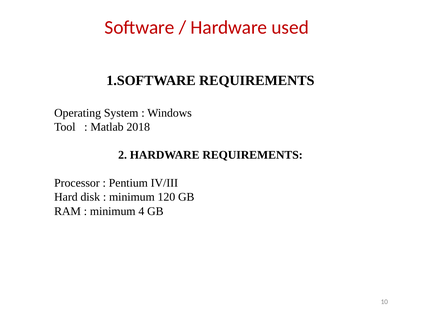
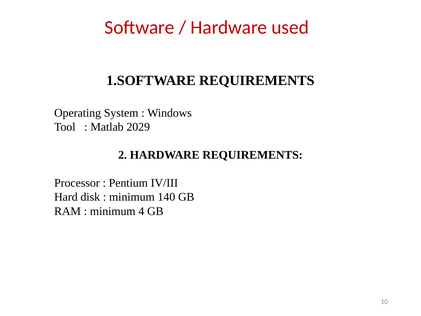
2018: 2018 -> 2029
120: 120 -> 140
